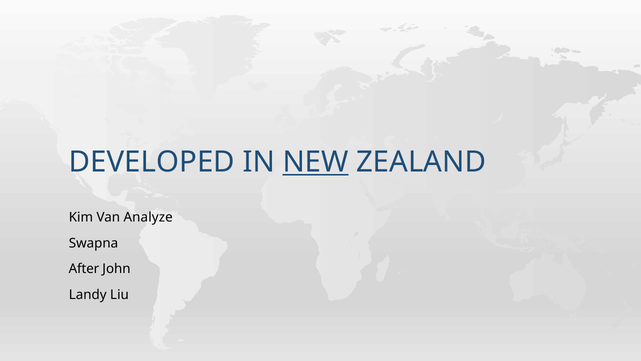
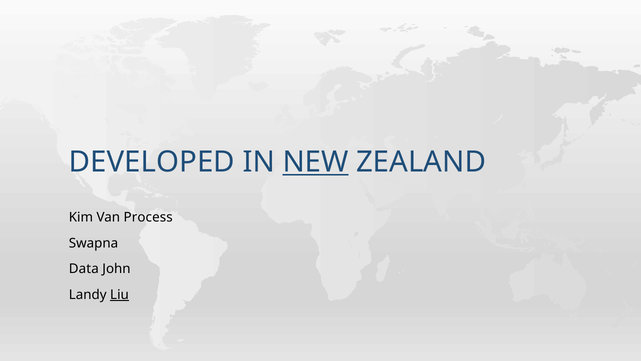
Analyze: Analyze -> Process
After: After -> Data
Liu underline: none -> present
